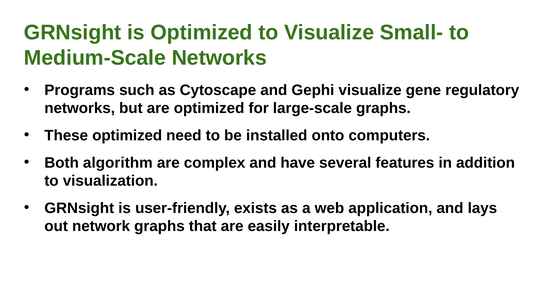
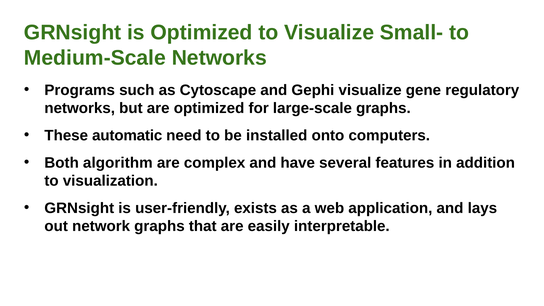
These optimized: optimized -> automatic
